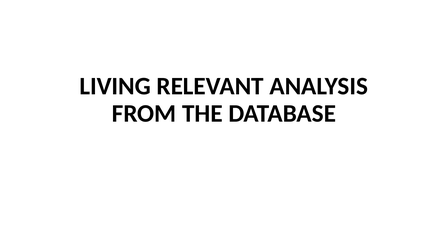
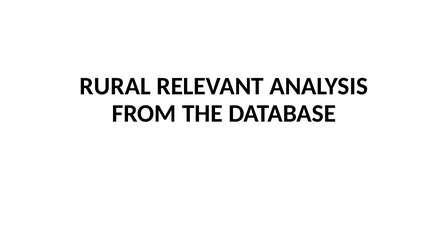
LIVING: LIVING -> RURAL
